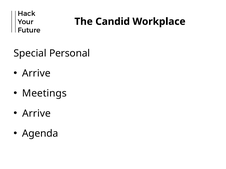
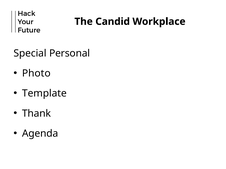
Arrive at (36, 74): Arrive -> Photo
Meetings: Meetings -> Template
Arrive at (36, 114): Arrive -> Thank
